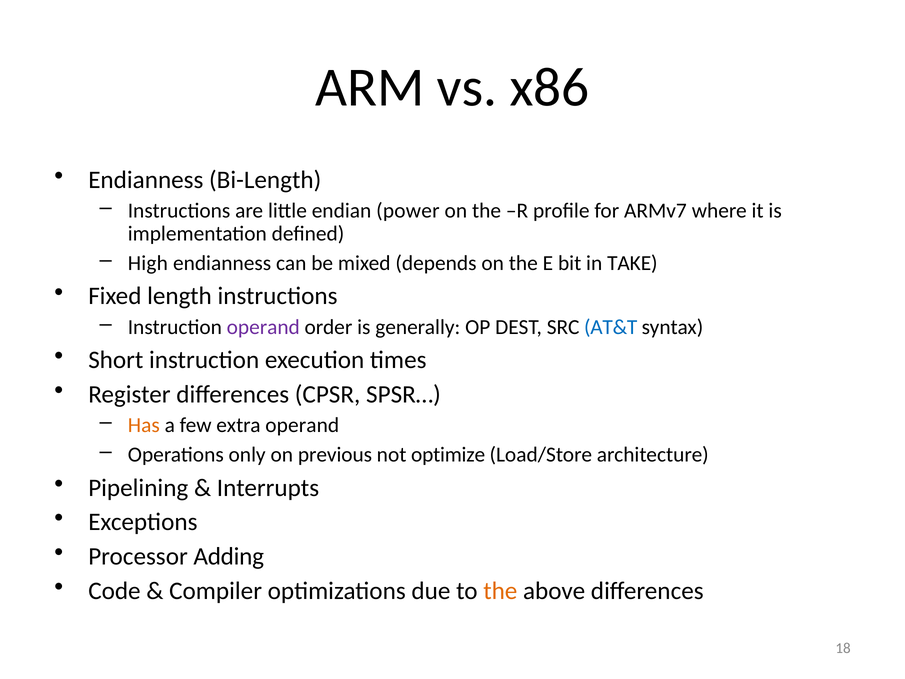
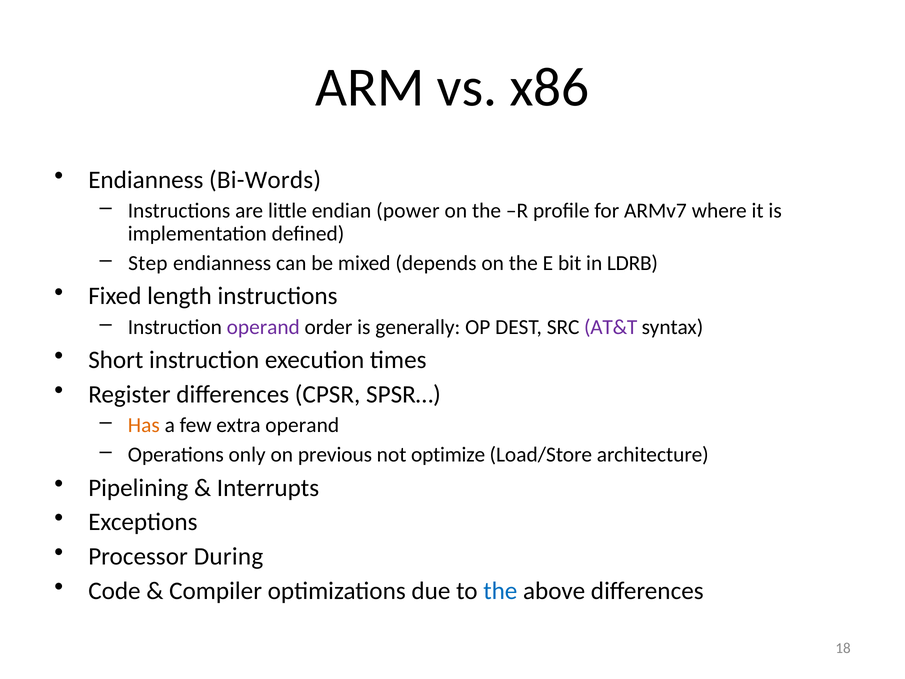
Bi-Length: Bi-Length -> Bi-Words
High: High -> Step
TAKE: TAKE -> LDRB
AT&T colour: blue -> purple
Adding: Adding -> During
the at (500, 591) colour: orange -> blue
